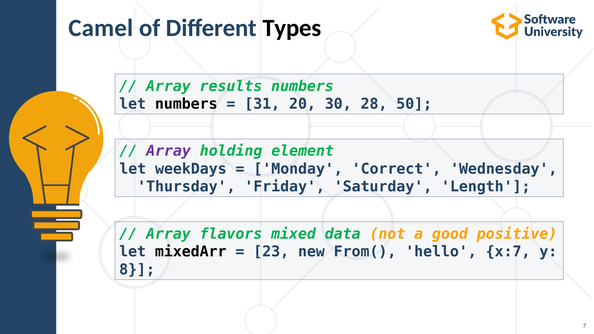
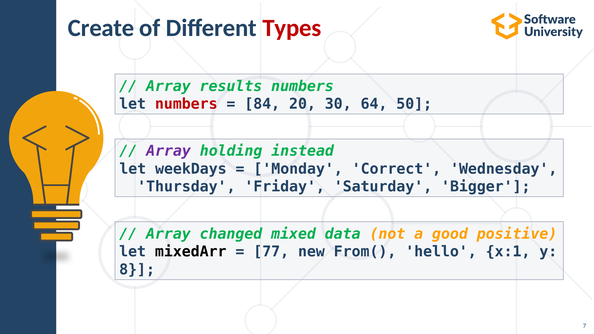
Camel: Camel -> Create
Types colour: black -> red
numbers at (186, 104) colour: black -> red
31: 31 -> 84
28: 28 -> 64
element: element -> instead
Length: Length -> Bigger
flavors: flavors -> changed
23: 23 -> 77
x:7: x:7 -> x:1
